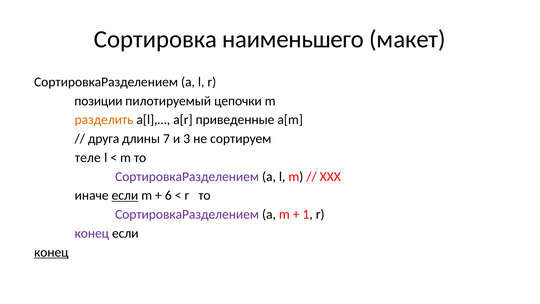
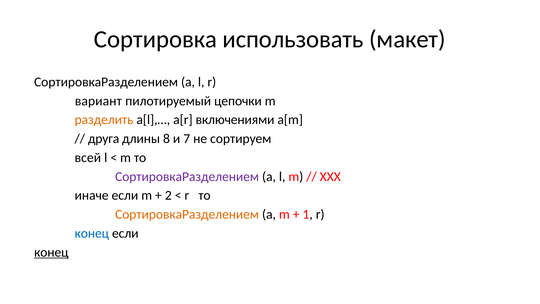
наименьшего: наименьшего -> использовать
позиции: позиции -> вариант
приведенные: приведенные -> включениями
7: 7 -> 8
3: 3 -> 7
теле: теле -> всей
если at (125, 195) underline: present -> none
6: 6 -> 2
СортировкаРазделением at (187, 214) colour: purple -> orange
конец at (92, 233) colour: purple -> blue
